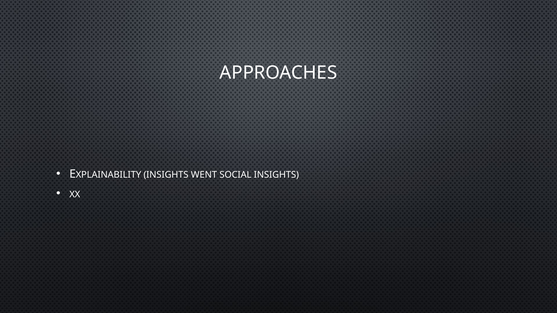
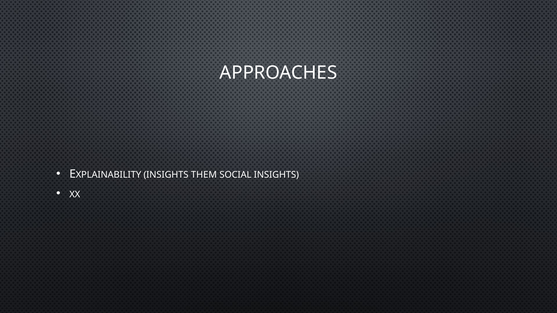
WENT: WENT -> THEM
